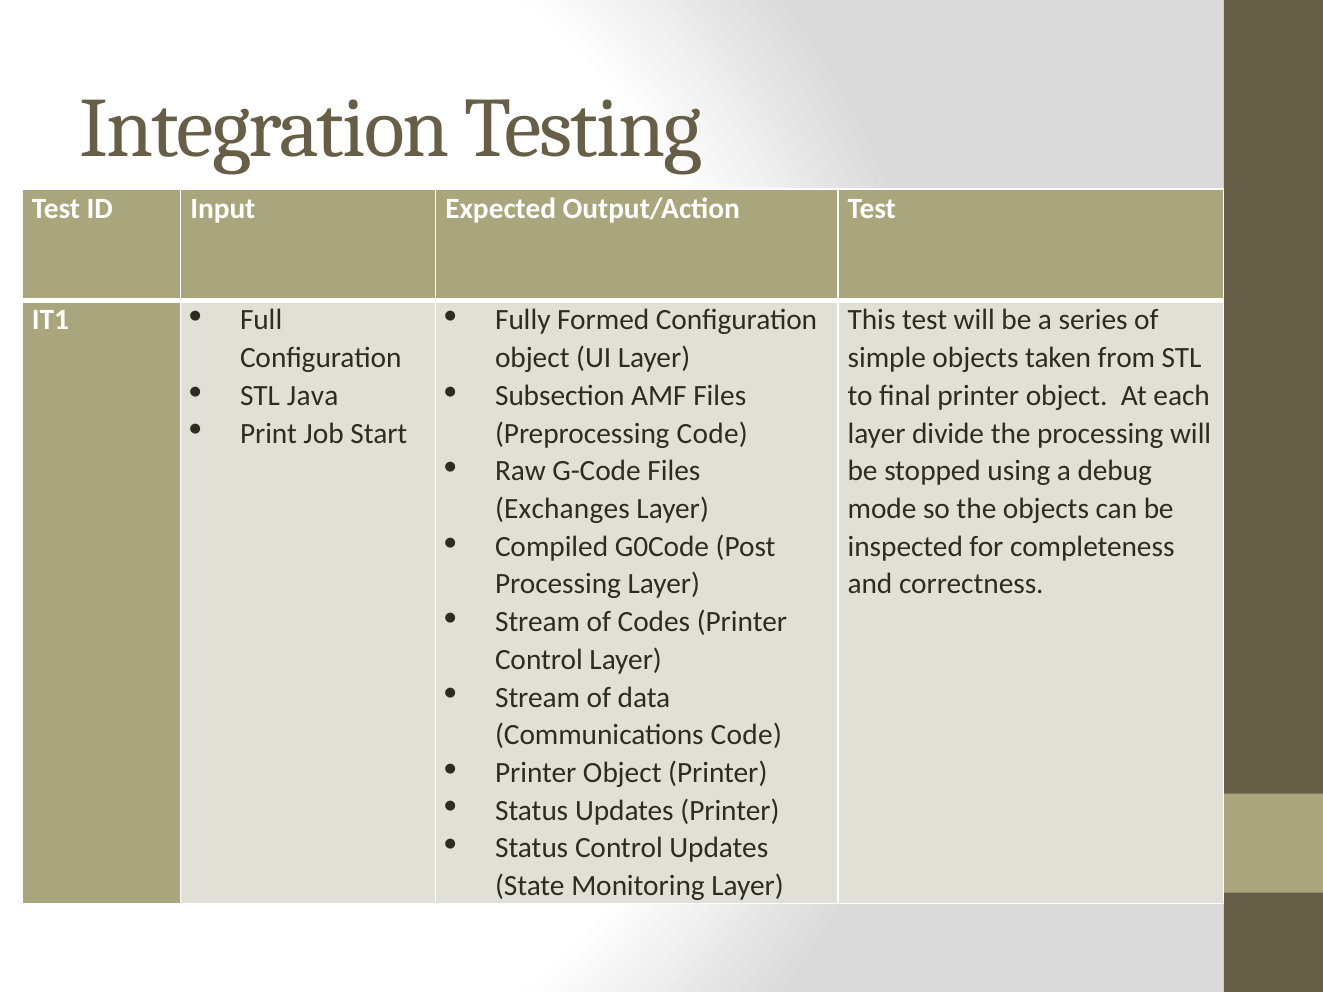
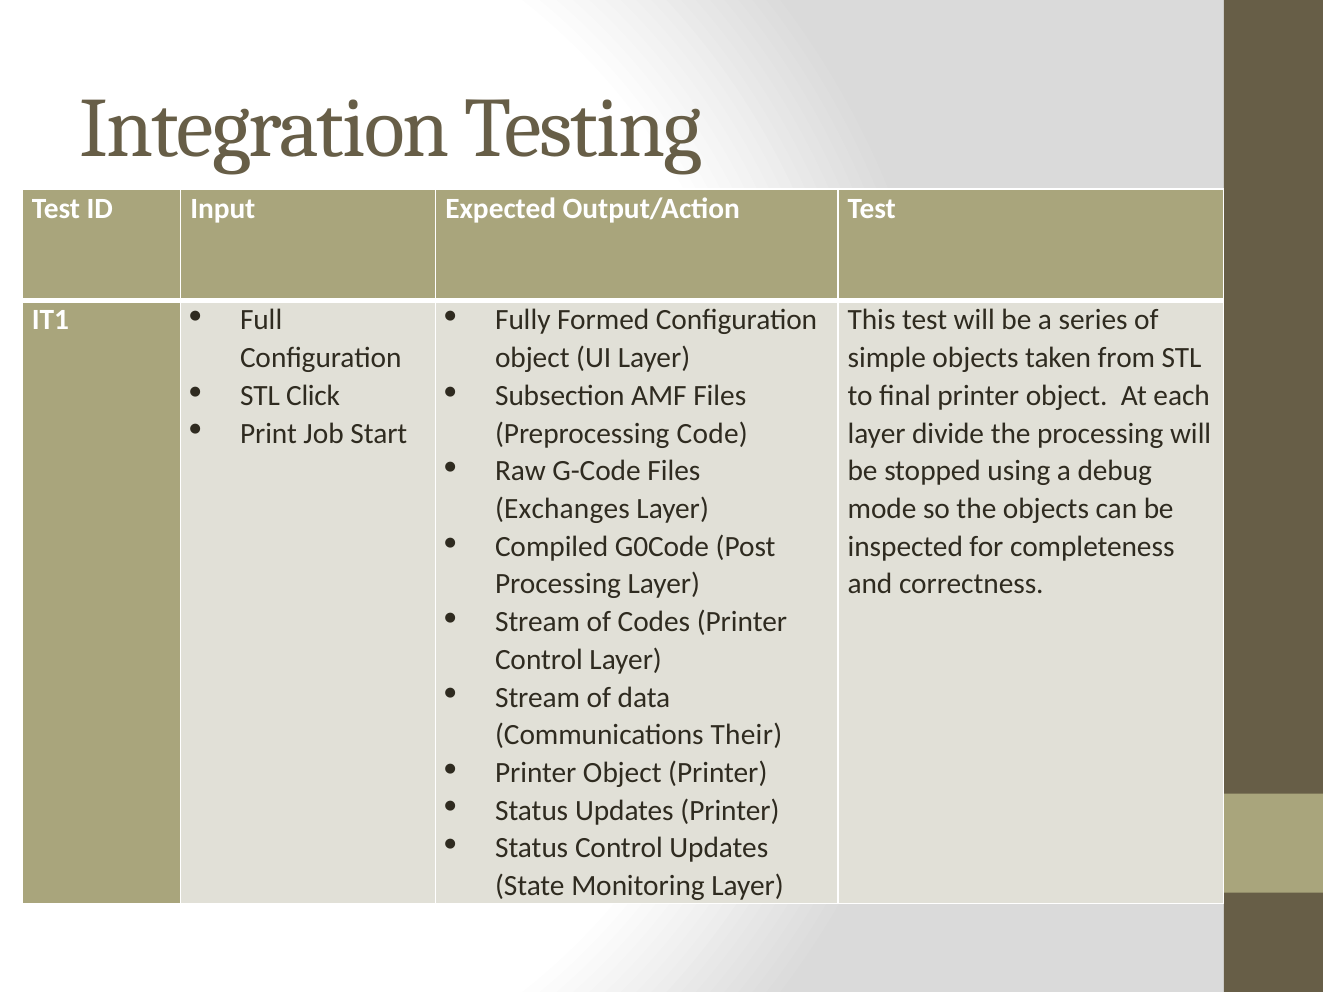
Java: Java -> Click
Communications Code: Code -> Their
